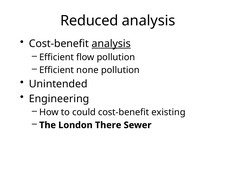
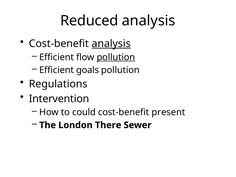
pollution at (116, 57) underline: none -> present
none: none -> goals
Unintended: Unintended -> Regulations
Engineering: Engineering -> Intervention
existing: existing -> present
